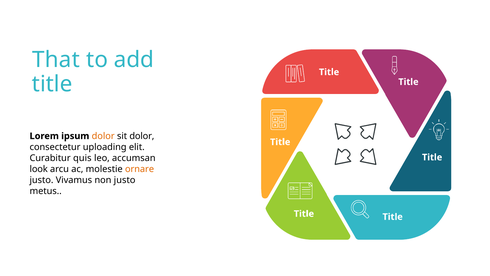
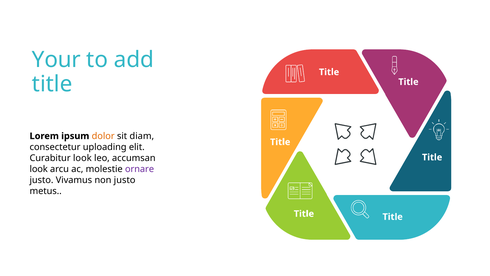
That: That -> Your
sit dolor: dolor -> diam
Curabitur quis: quis -> look
ornare colour: orange -> purple
